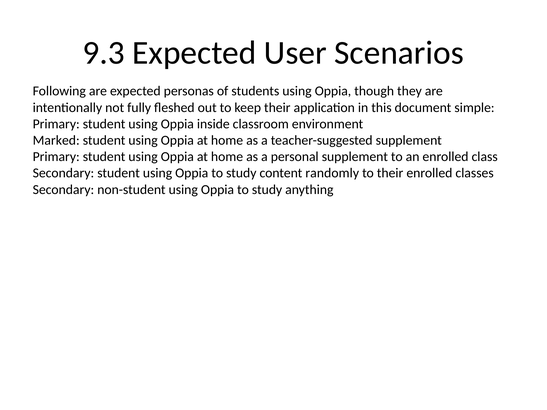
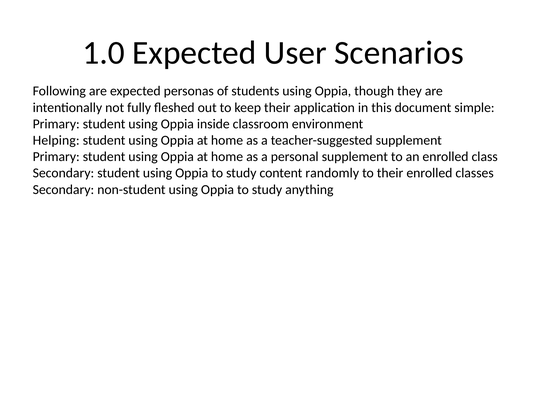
9.3: 9.3 -> 1.0
Marked: Marked -> Helping
